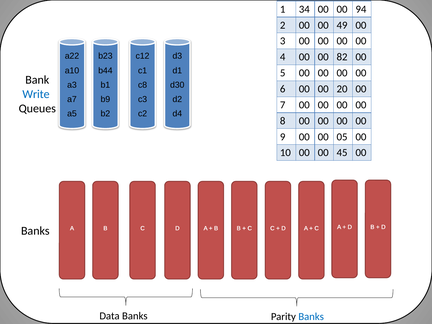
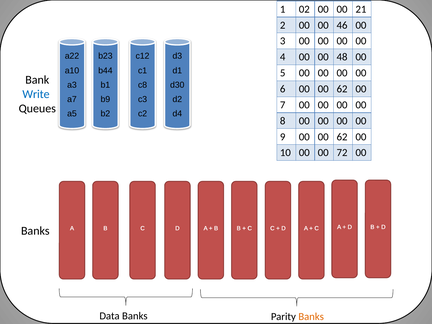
34: 34 -> 02
94: 94 -> 21
49: 49 -> 46
82: 82 -> 48
6 00 00 20: 20 -> 62
9 00 00 05: 05 -> 62
45: 45 -> 72
Banks at (311, 317) colour: blue -> orange
